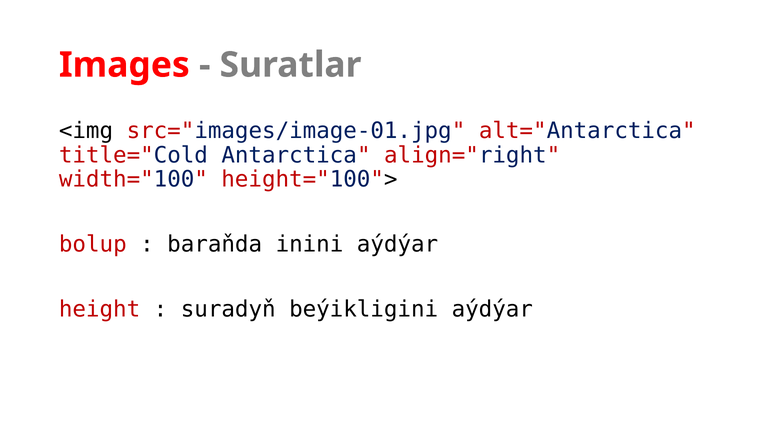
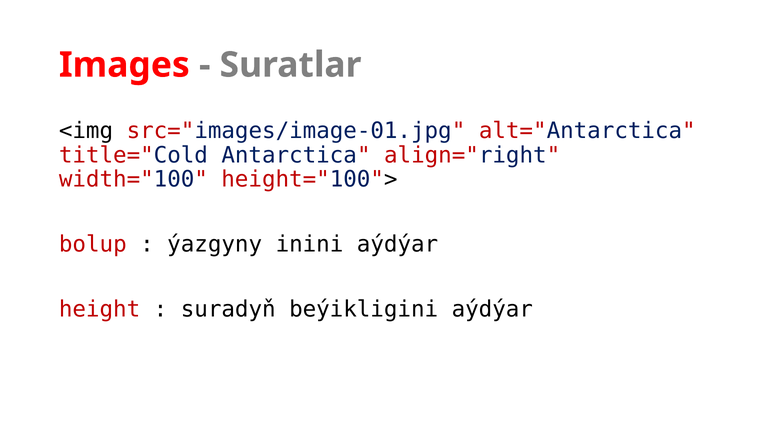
baraňda: baraňda -> ýazgyny
